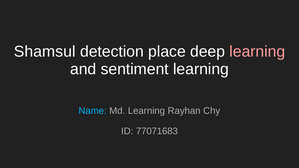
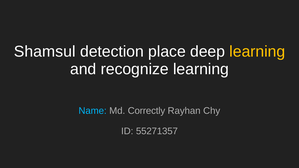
learning at (257, 52) colour: pink -> yellow
sentiment: sentiment -> recognize
Md Learning: Learning -> Correctly
77071683: 77071683 -> 55271357
